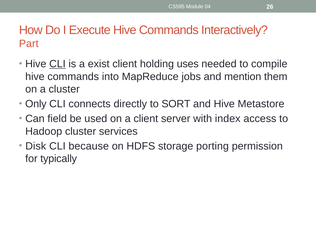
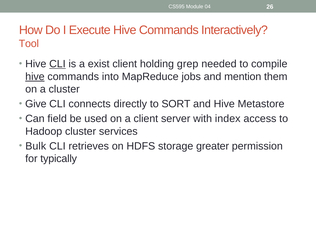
Part: Part -> Tool
uses: uses -> grep
hive at (35, 77) underline: none -> present
Only: Only -> Give
Disk: Disk -> Bulk
because: because -> retrieves
porting: porting -> greater
